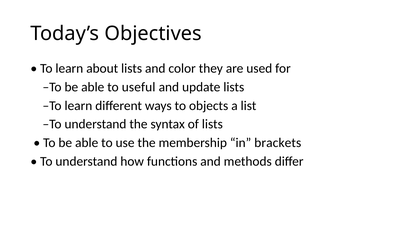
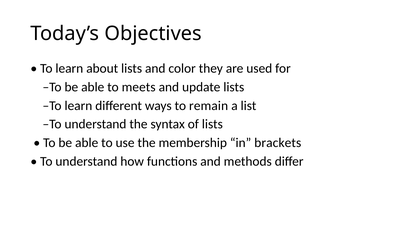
useful: useful -> meets
objects: objects -> remain
